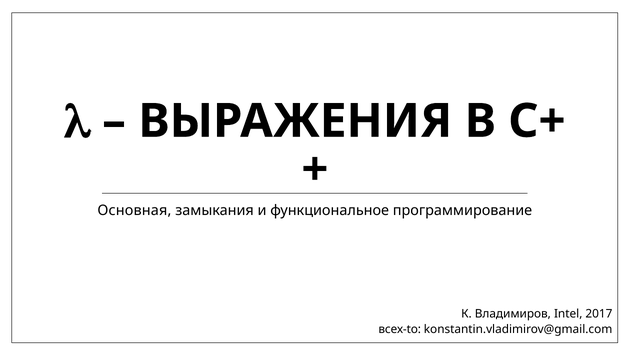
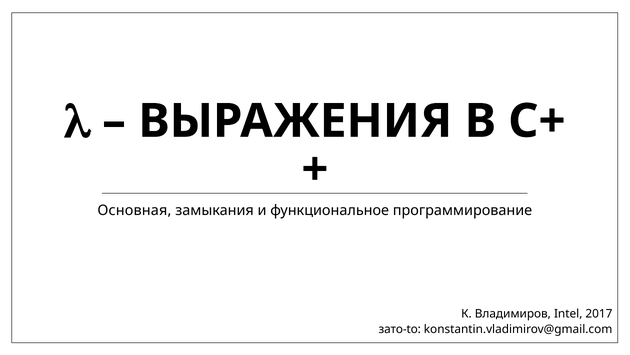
всех-to: всех-to -> зато-to
